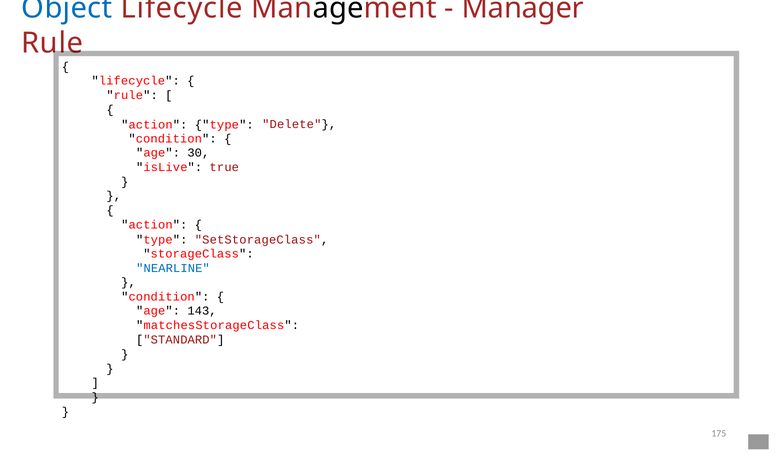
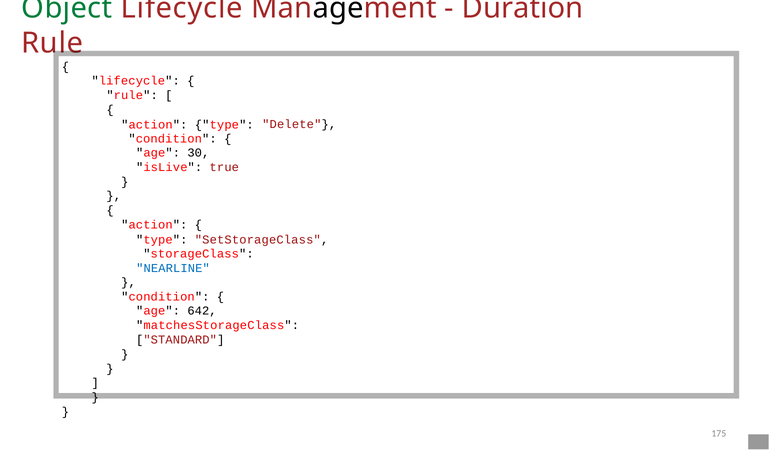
Object colour: blue -> green
Manager: Manager -> Duration
143: 143 -> 642
